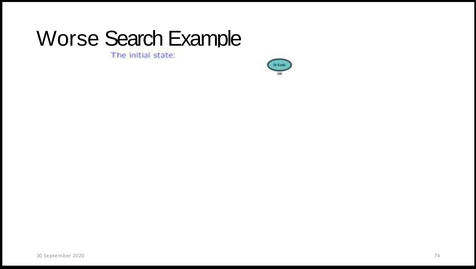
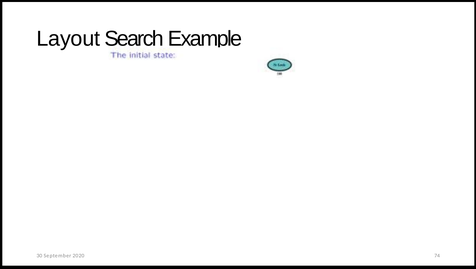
Worse: Worse -> Layout
